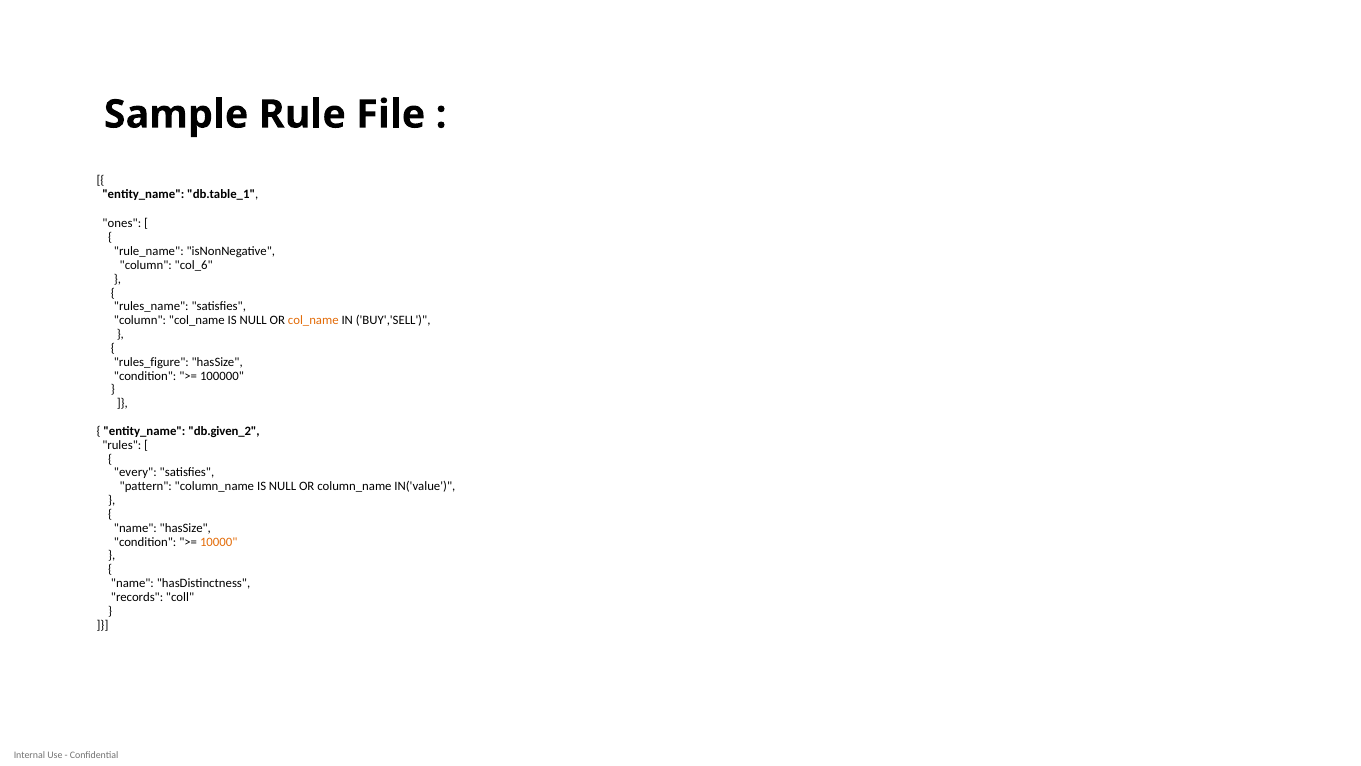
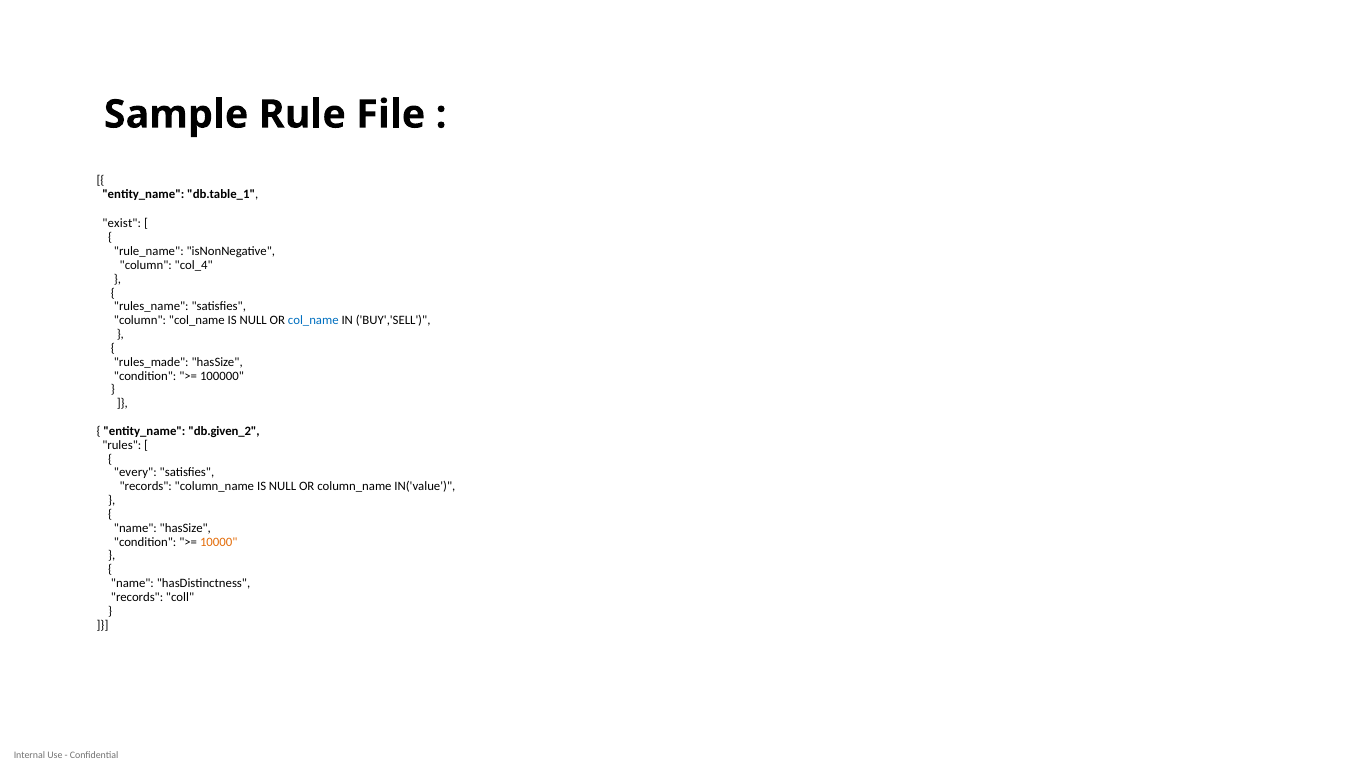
ones: ones -> exist
col_6: col_6 -> col_4
col_name at (313, 320) colour: orange -> blue
rules_figure: rules_figure -> rules_made
pattern at (146, 486): pattern -> records
